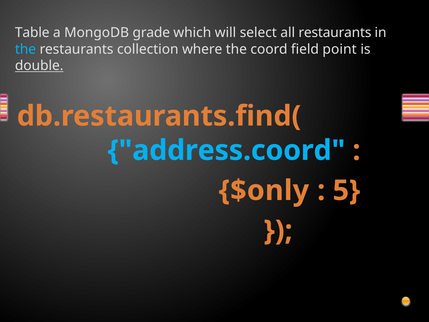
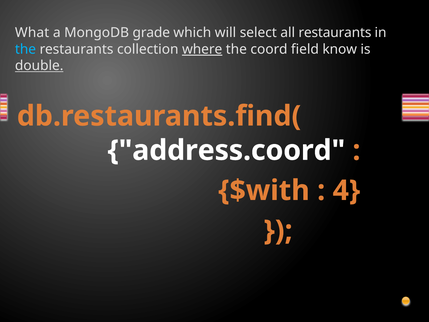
Table: Table -> What
where underline: none -> present
point: point -> know
address.coord colour: light blue -> white
$only: $only -> $with
5: 5 -> 4
